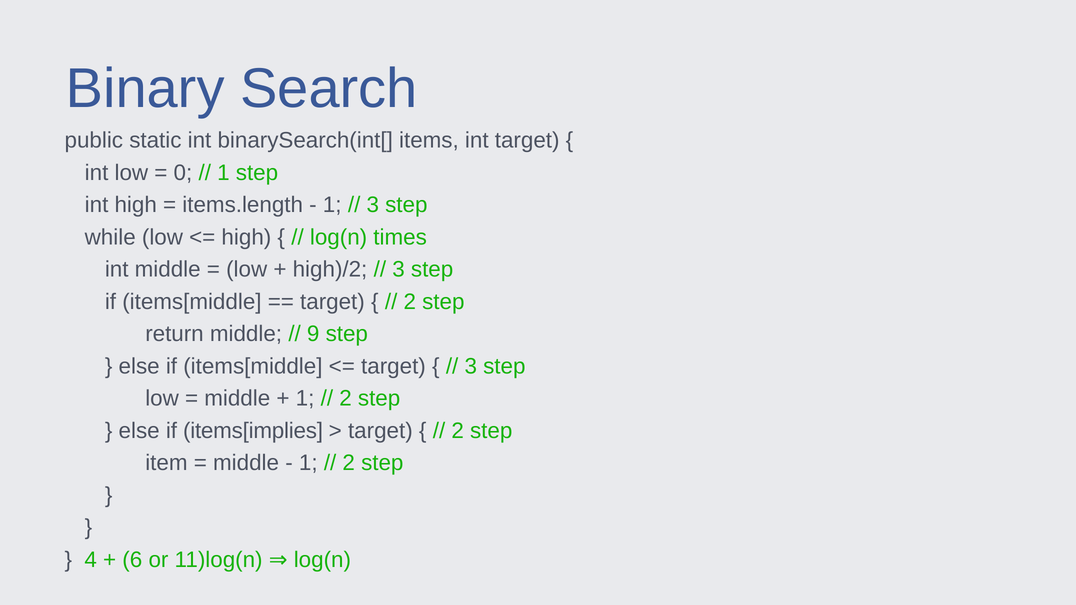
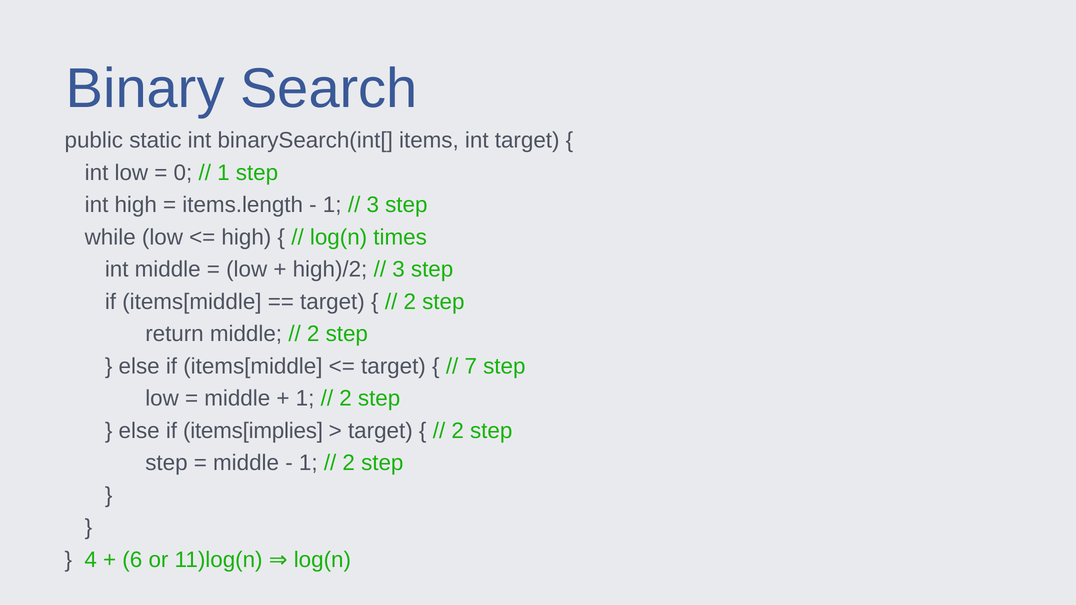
9 at (313, 334): 9 -> 2
3 at (471, 366): 3 -> 7
item at (166, 463): item -> step
